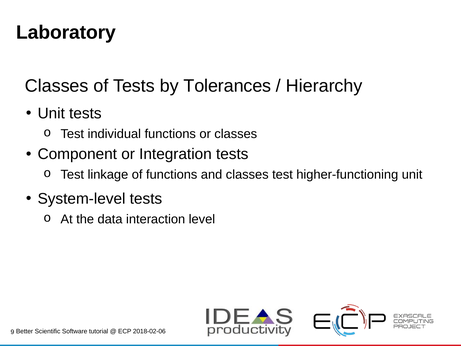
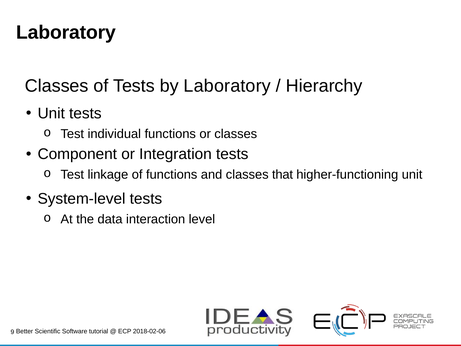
by Tolerances: Tolerances -> Laboratory
classes test: test -> that
